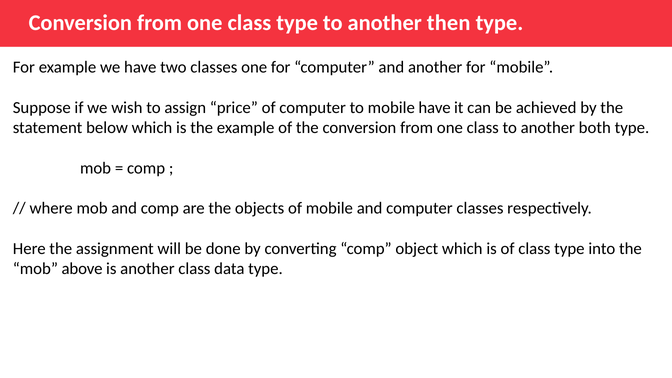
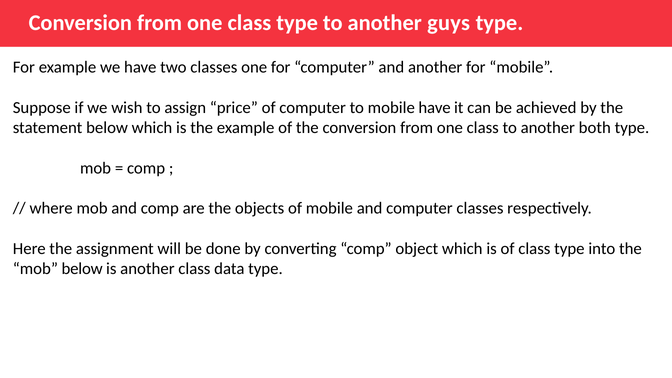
then: then -> guys
mob above: above -> below
